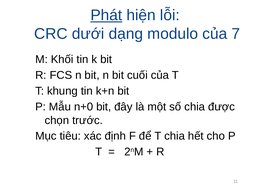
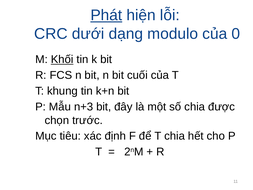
7: 7 -> 0
Khối underline: none -> present
n+0: n+0 -> n+3
